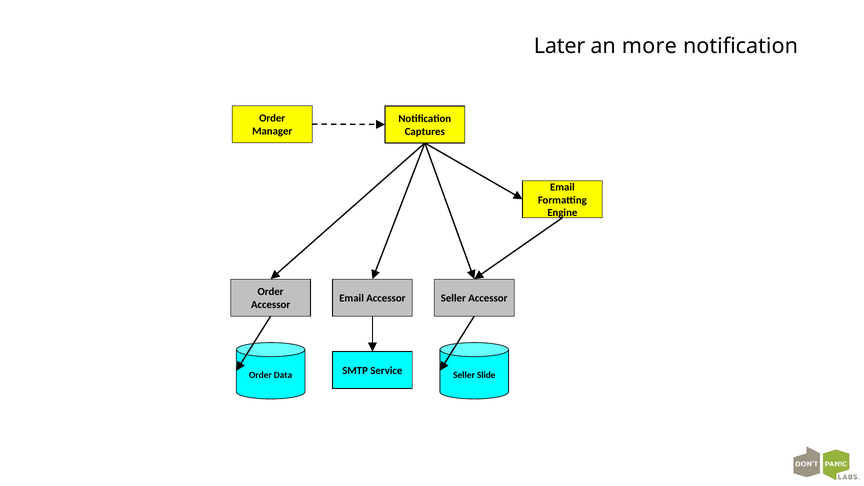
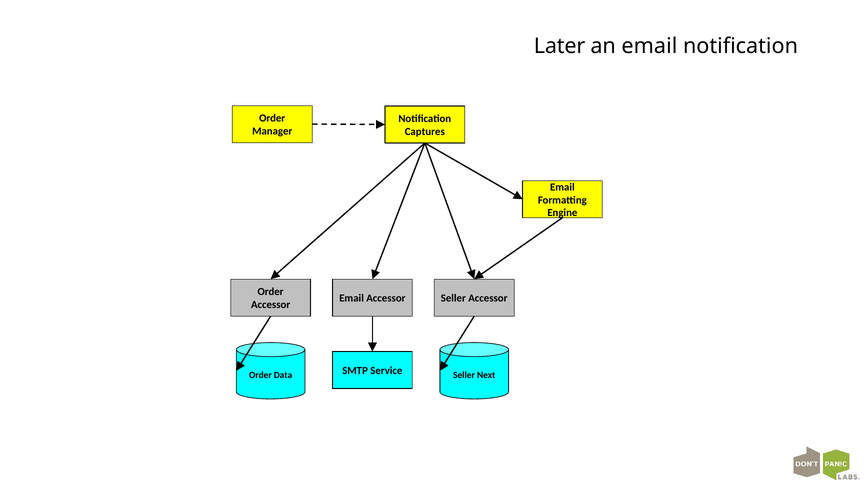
an more: more -> email
Slide: Slide -> Next
